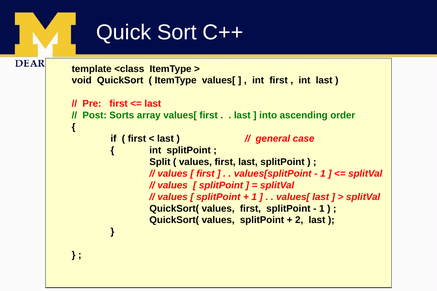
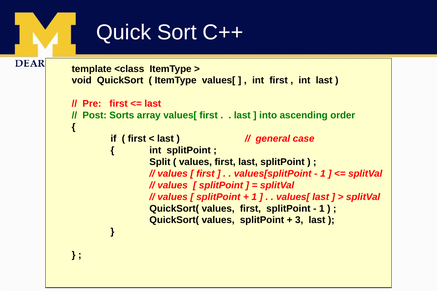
2: 2 -> 3
